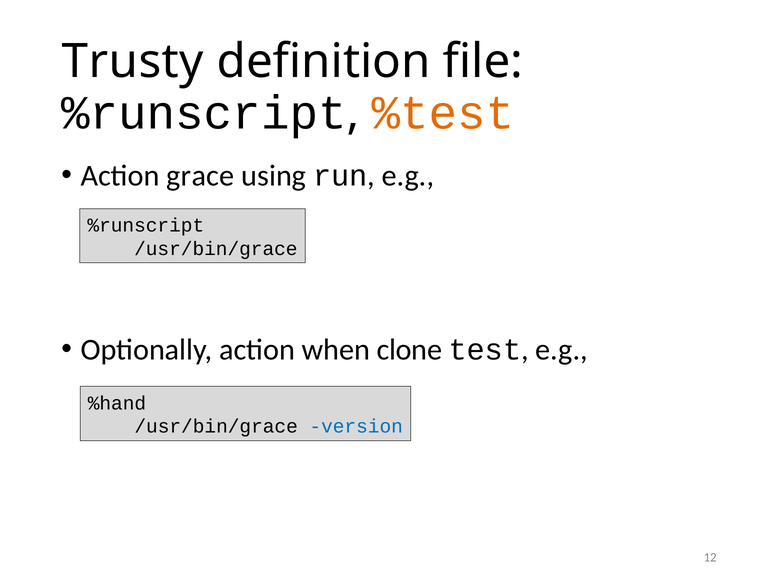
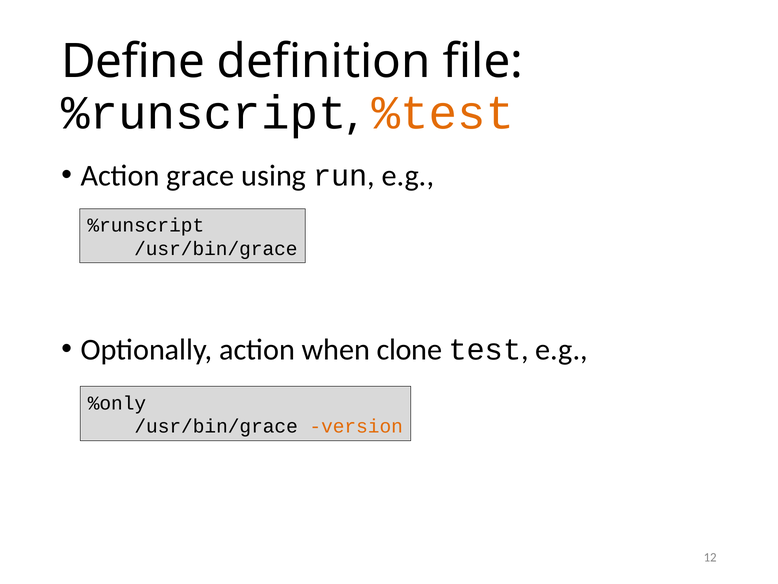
Trusty: Trusty -> Define
%hand: %hand -> %only
version colour: blue -> orange
